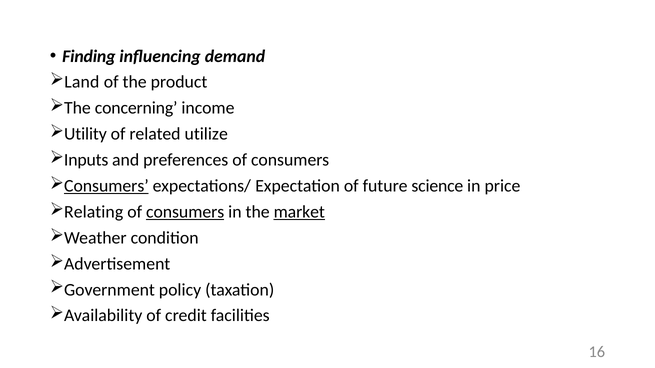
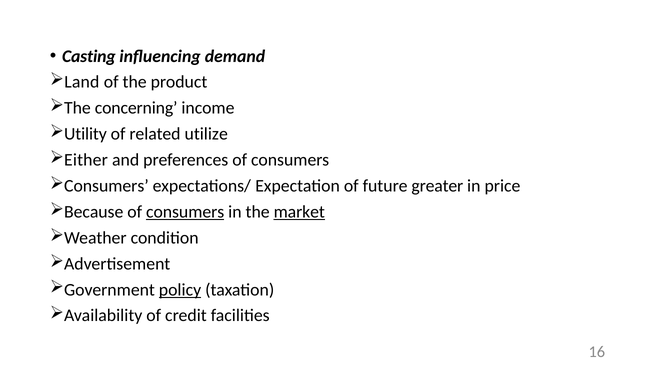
Finding: Finding -> Casting
Inputs: Inputs -> Either
Consumers at (106, 186) underline: present -> none
science: science -> greater
Relating: Relating -> Because
policy underline: none -> present
